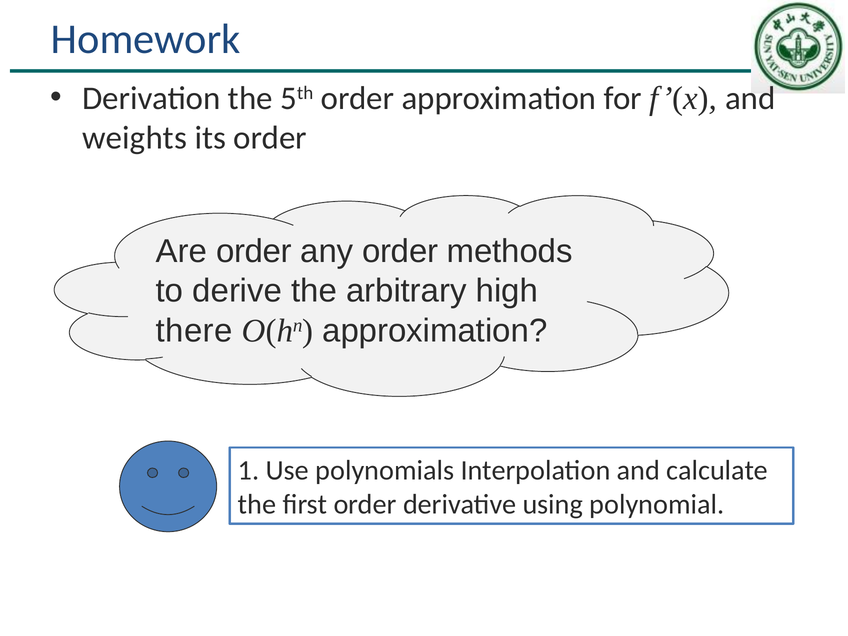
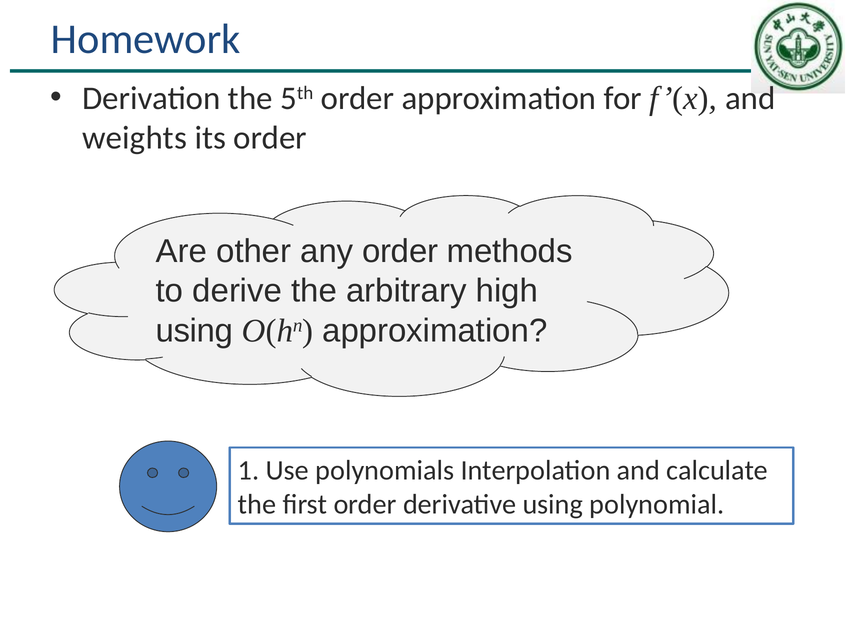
Are order: order -> other
there at (194, 331): there -> using
